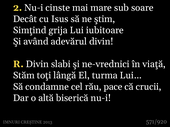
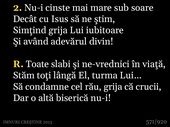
R Divin: Divin -> Toate
rău pace: pace -> grija
